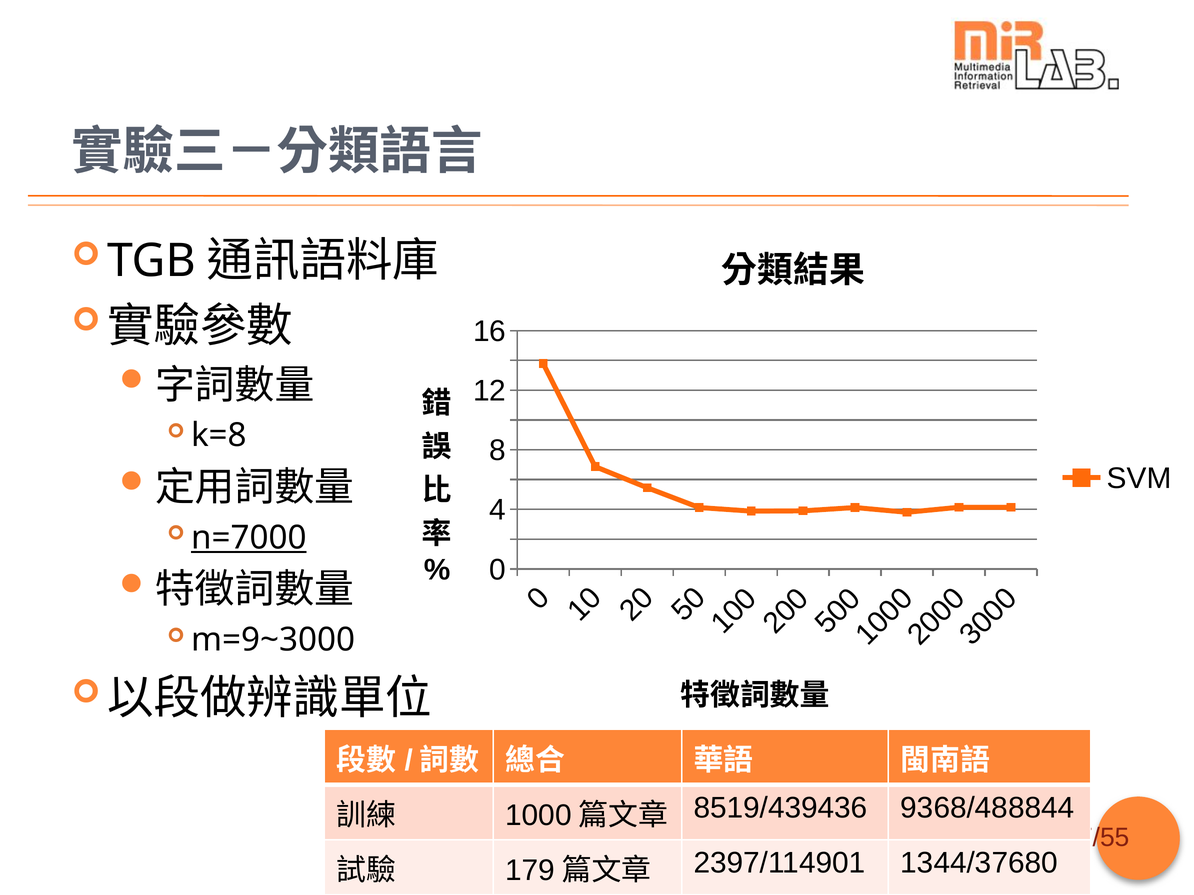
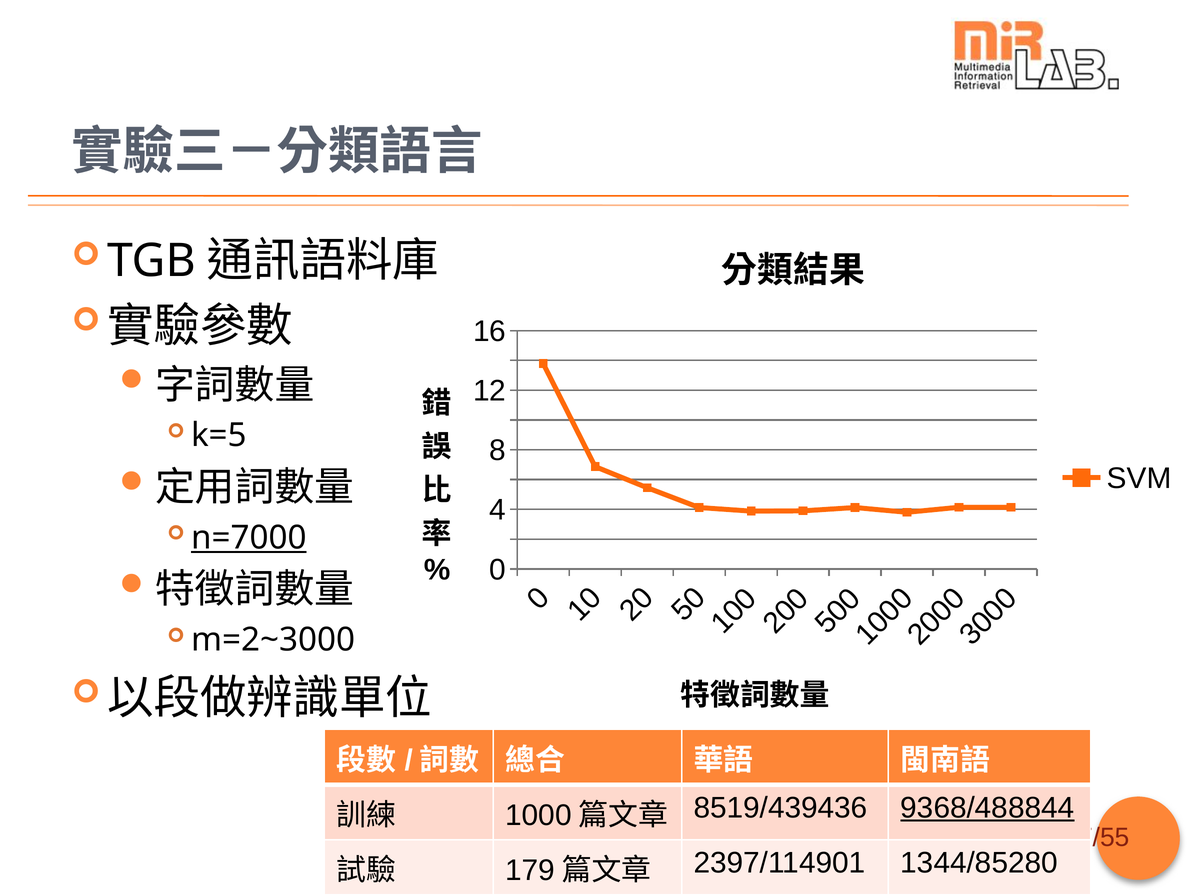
k=8: k=8 -> k=5
m=9~3000: m=9~3000 -> m=2~3000
9368/488844 underline: none -> present
1344/37680: 1344/37680 -> 1344/85280
